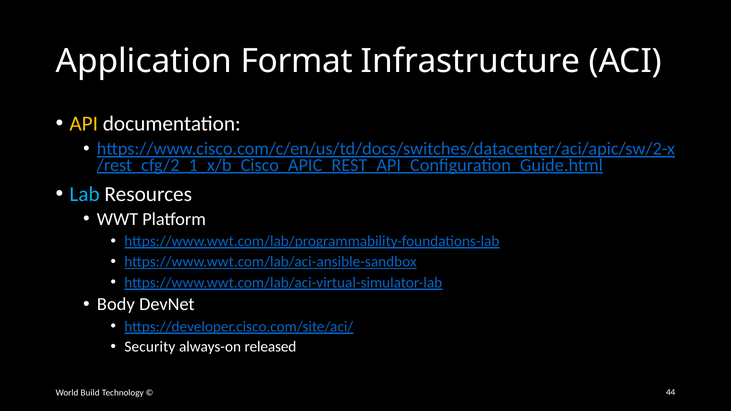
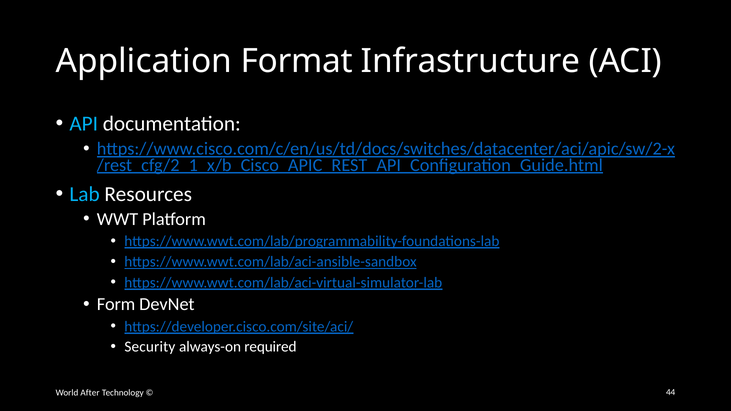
API colour: yellow -> light blue
Body: Body -> Form
released: released -> required
Build: Build -> After
